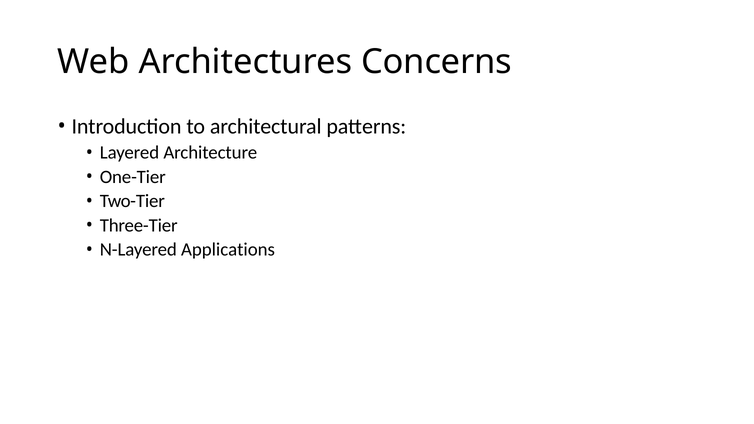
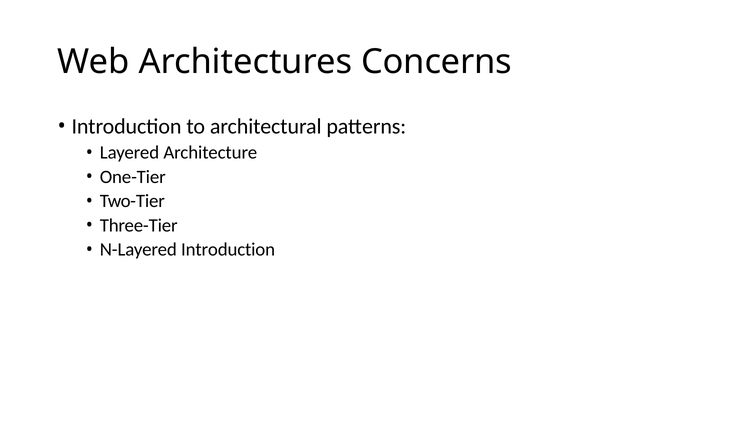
N-Layered Applications: Applications -> Introduction
